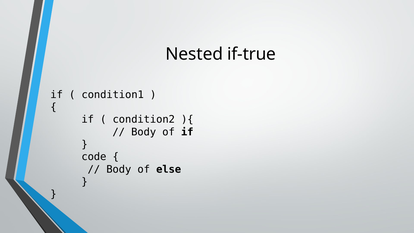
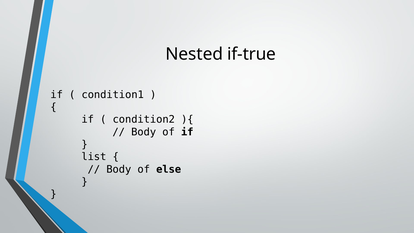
code: code -> list
